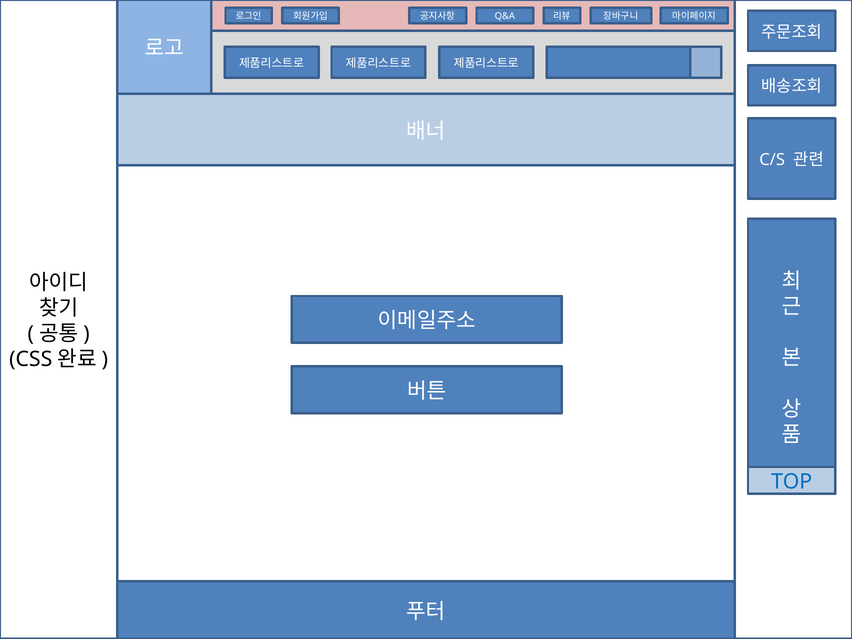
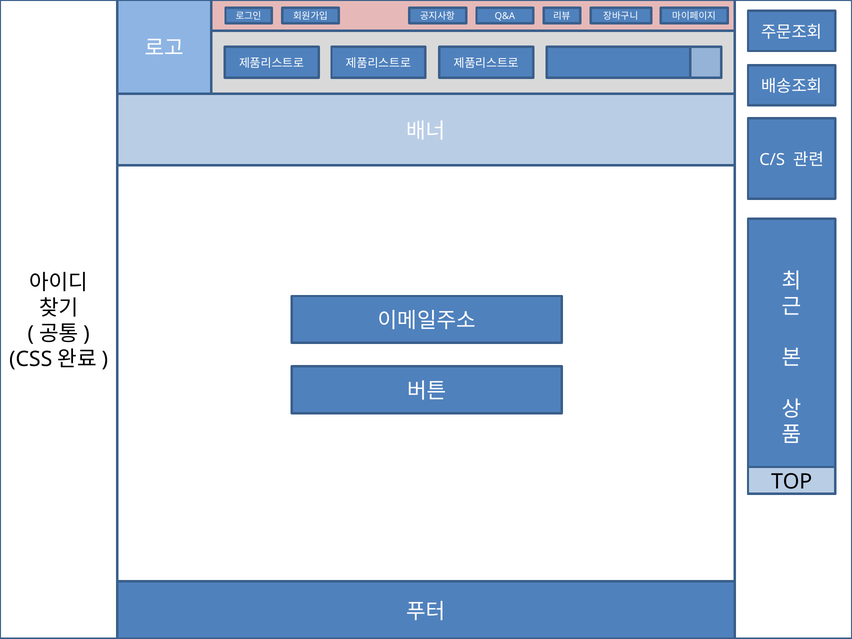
TOP colour: blue -> black
